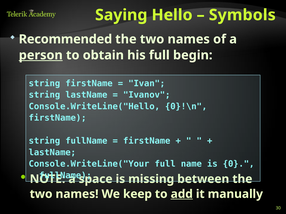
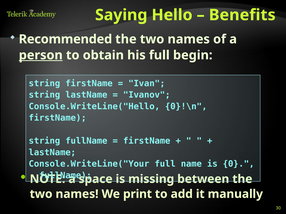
Symbols: Symbols -> Benefits
keep: keep -> print
add underline: present -> none
